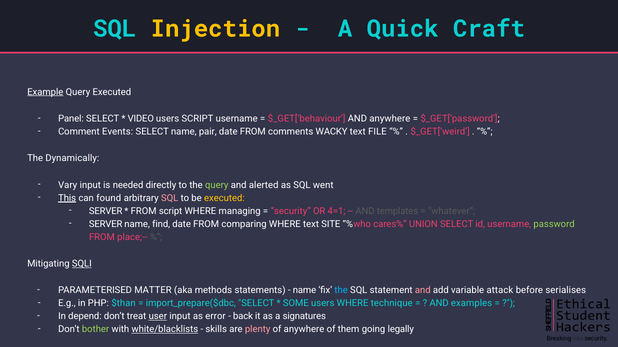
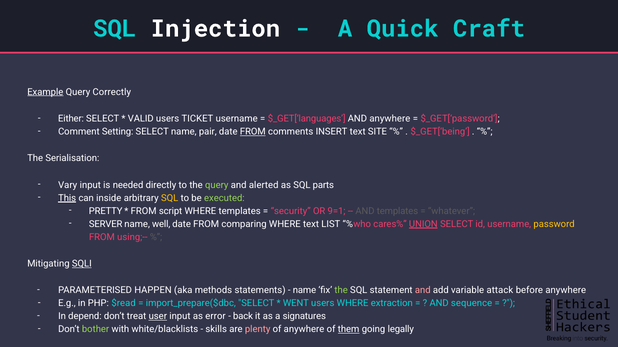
Injection colour: yellow -> white
Query Executed: Executed -> Correctly
Panel: Panel -> Either
VIDEO: VIDEO -> VALID
users SCRIPT: SCRIPT -> TICKET
$_GET[‘behaviour: $_GET[‘behaviour -> $_GET[‘languages
Events: Events -> Setting
FROM at (253, 132) underline: none -> present
WACKY: WACKY -> INSERT
FILE: FILE -> SITE
$_GET[‘weird: $_GET[‘weird -> $_GET[‘being
Dynamically: Dynamically -> Serialisation
went: went -> parts
found: found -> inside
SQL at (170, 198) colour: pink -> yellow
executed at (224, 198) colour: yellow -> light green
SERVER at (106, 211): SERVER -> PRETTY
WHERE managing: managing -> templates
4=1: 4=1 -> 9=1
find: find -> well
SITE: SITE -> LIST
UNION underline: none -> present
password colour: light green -> yellow
place;--: place;-- -> using;--
MATTER: MATTER -> HAPPEN
the at (341, 291) colour: light blue -> light green
before serialises: serialises -> anywhere
$than: $than -> $read
SOME: SOME -> WENT
technique: technique -> extraction
examples: examples -> sequence
white/blacklists underline: present -> none
them underline: none -> present
